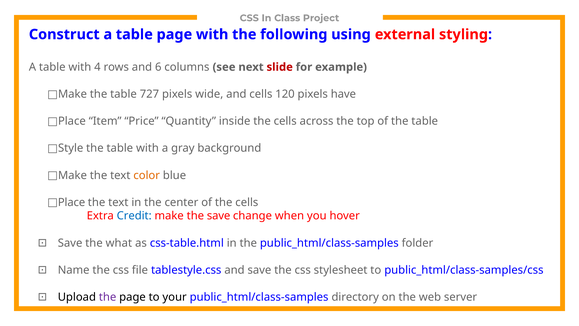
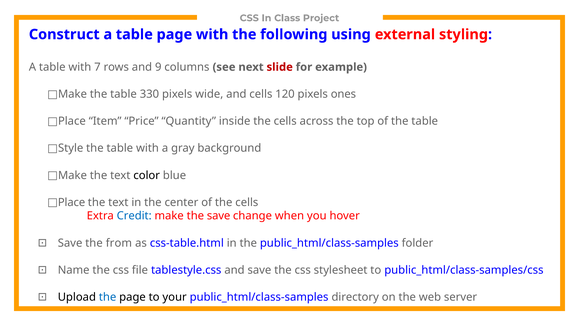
4: 4 -> 7
6: 6 -> 9
727: 727 -> 330
have: have -> ones
color colour: orange -> black
what: what -> from
the at (108, 297) colour: purple -> blue
